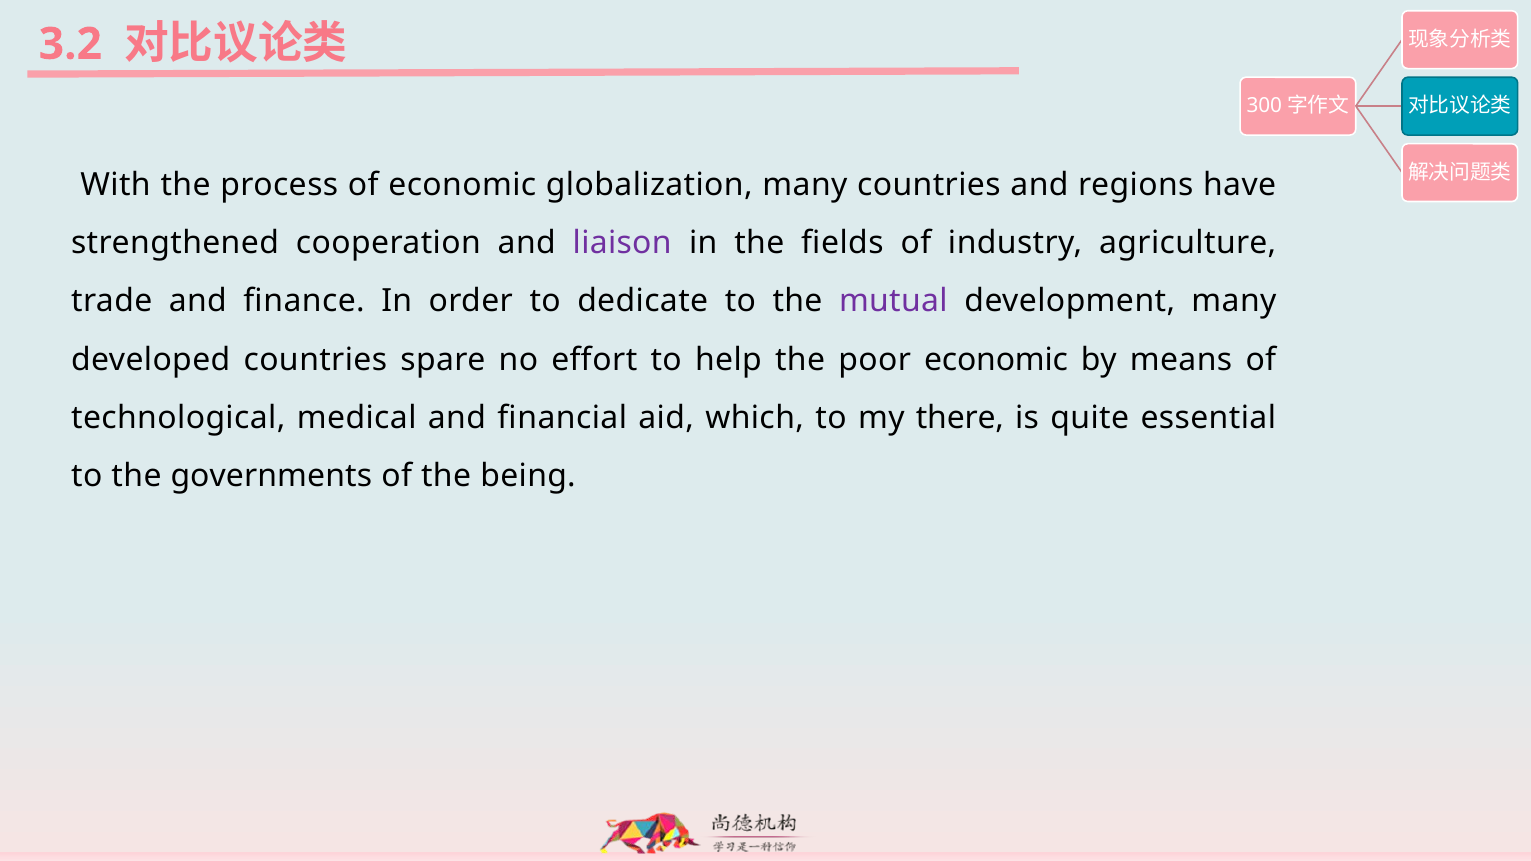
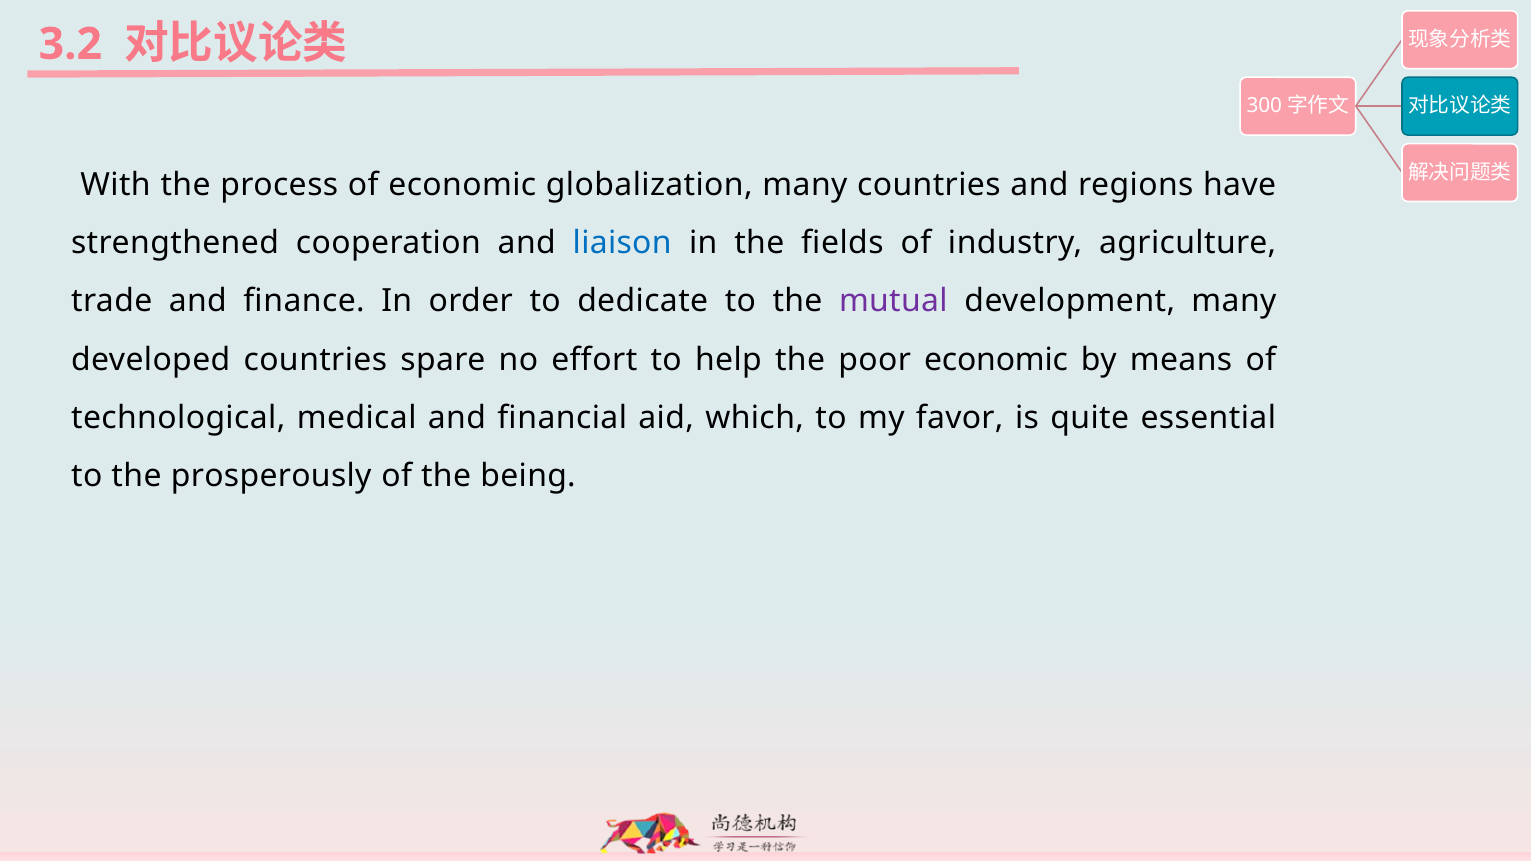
liaison colour: purple -> blue
there: there -> favor
governments: governments -> prosperously
